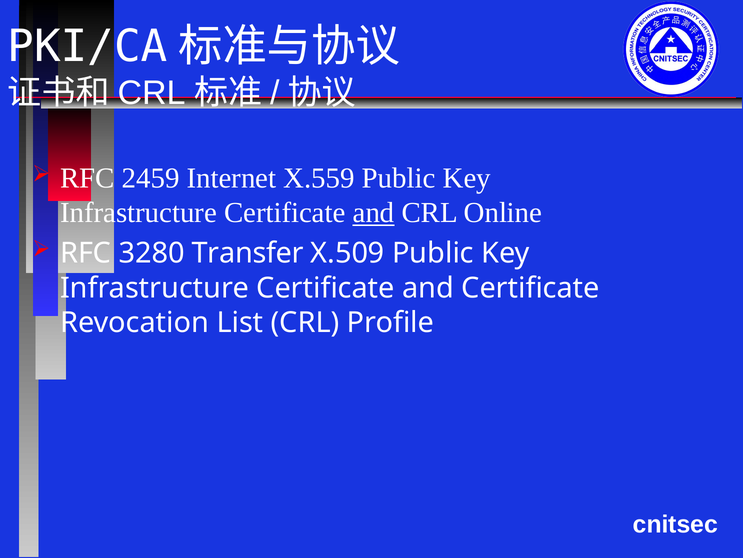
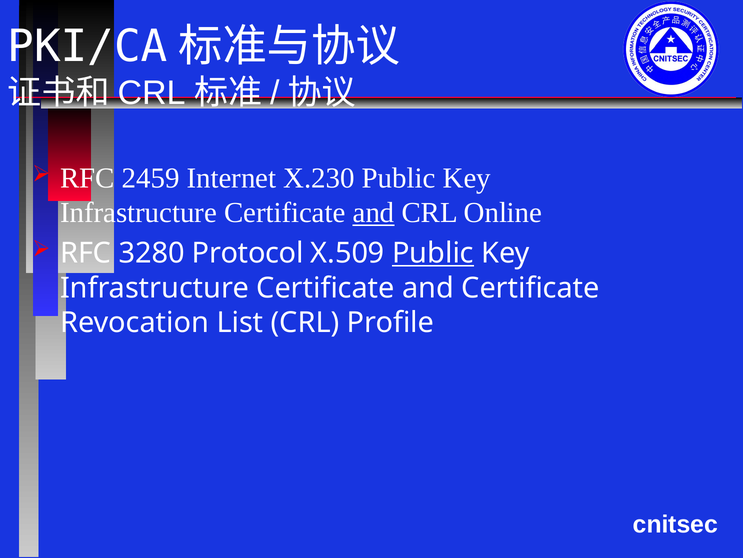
X.559: X.559 -> X.230
Transfer: Transfer -> Protocol
Public at (433, 253) underline: none -> present
